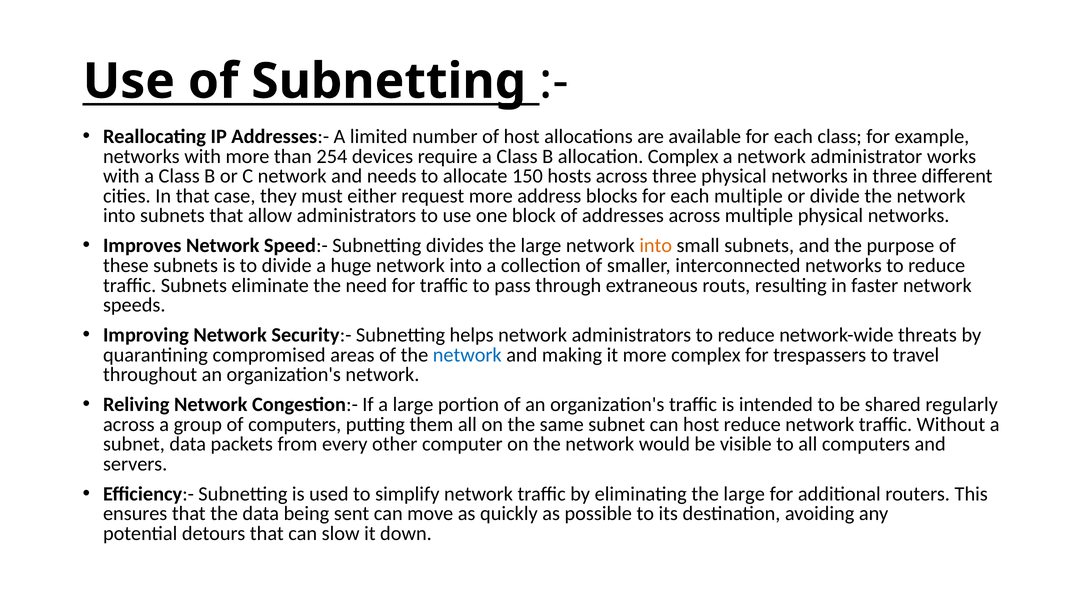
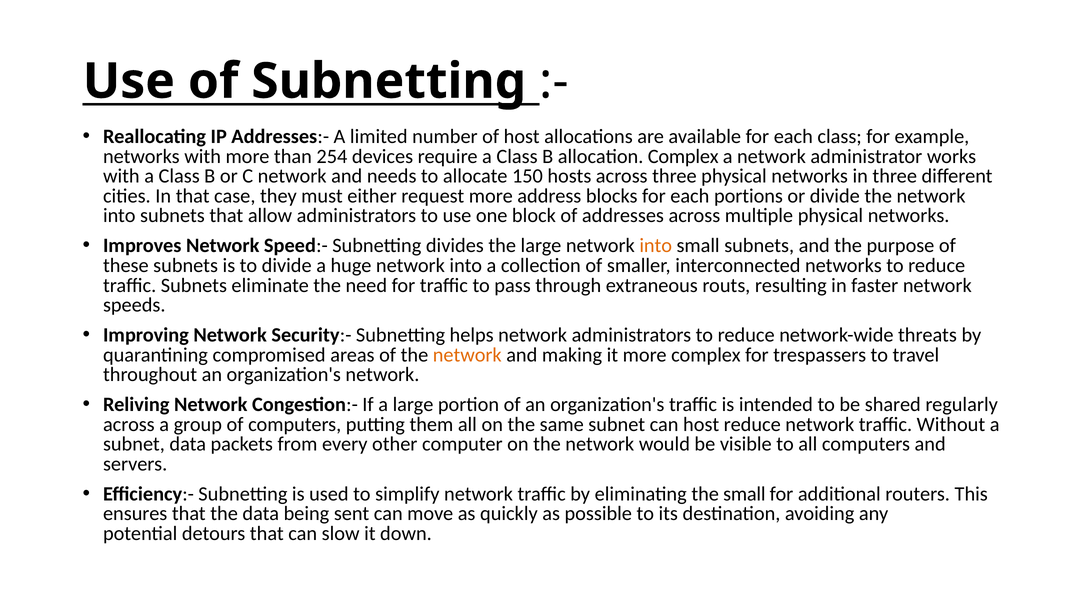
each multiple: multiple -> portions
network at (467, 354) colour: blue -> orange
eliminating the large: large -> small
